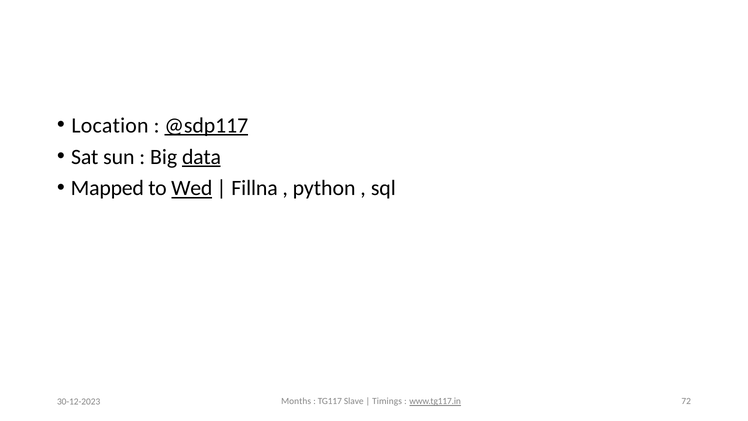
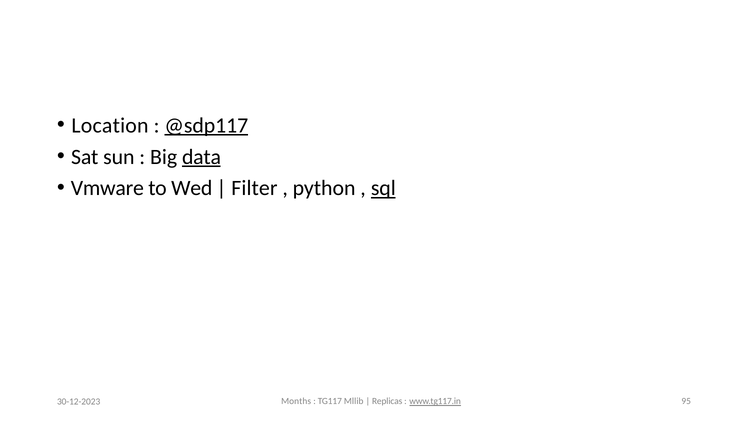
Mapped: Mapped -> Vmware
Wed underline: present -> none
Fillna: Fillna -> Filter
sql underline: none -> present
Slave: Slave -> Mllib
Timings: Timings -> Replicas
72: 72 -> 95
